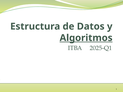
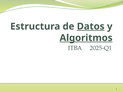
Datos underline: none -> present
